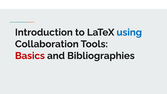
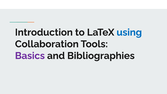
Basics colour: red -> purple
